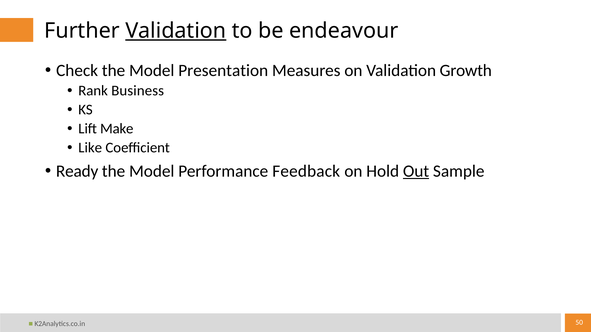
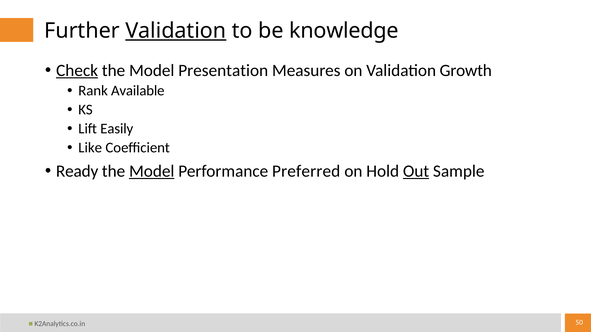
endeavour: endeavour -> knowledge
Check underline: none -> present
Business: Business -> Available
Make: Make -> Easily
Model at (152, 171) underline: none -> present
Feedback: Feedback -> Preferred
